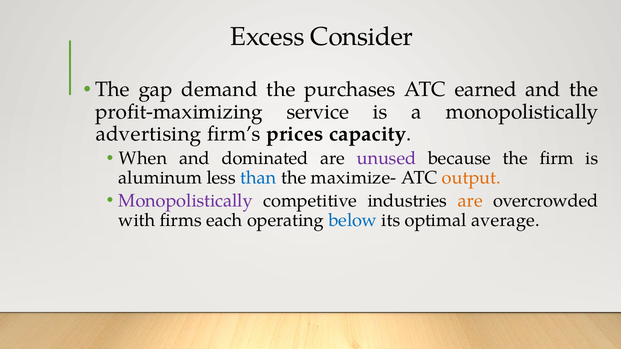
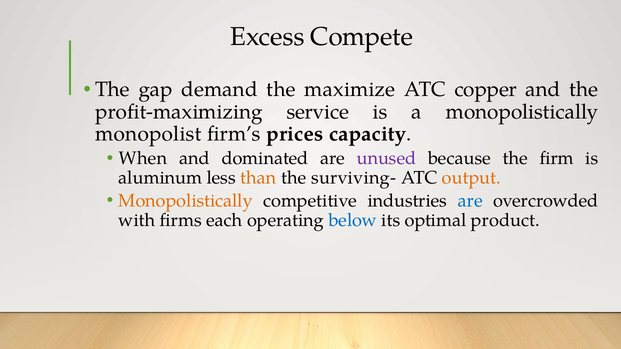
Consider: Consider -> Compete
purchases: purchases -> maximize
earned: earned -> copper
advertising: advertising -> monopolist
than colour: blue -> orange
maximize-: maximize- -> surviving-
Monopolistically at (186, 201) colour: purple -> orange
are at (470, 201) colour: orange -> blue
average: average -> product
